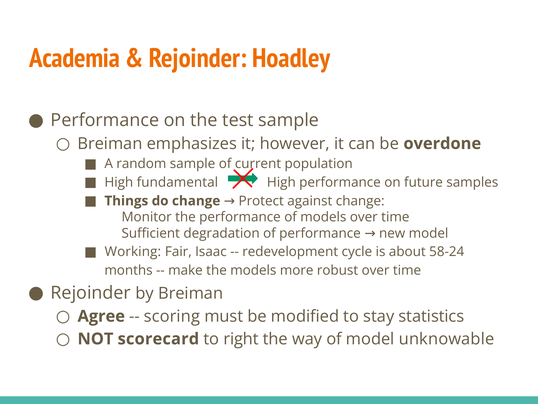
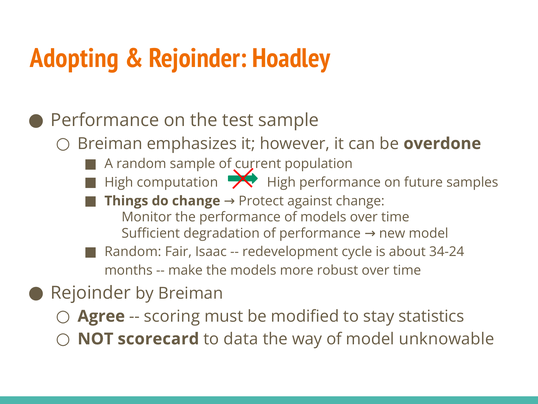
Academia: Academia -> Adopting
fundamental: fundamental -> computation
Working at (133, 251): Working -> Random
58-24: 58-24 -> 34-24
right: right -> data
